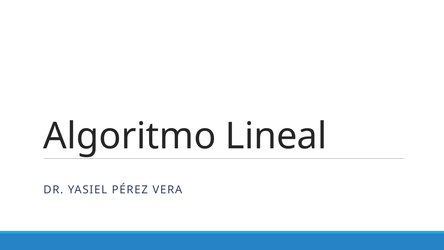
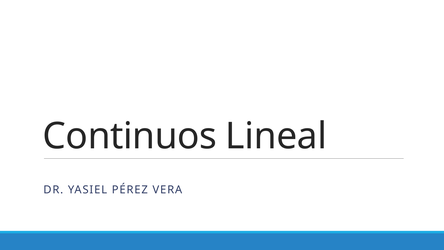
Algoritmo: Algoritmo -> Continuos
